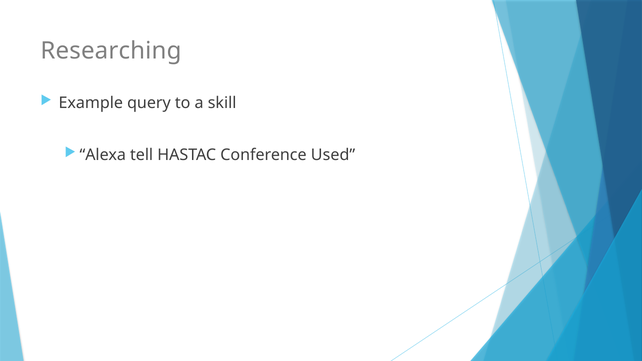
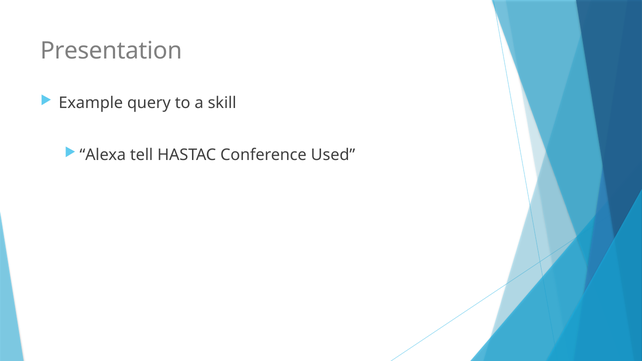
Researching: Researching -> Presentation
